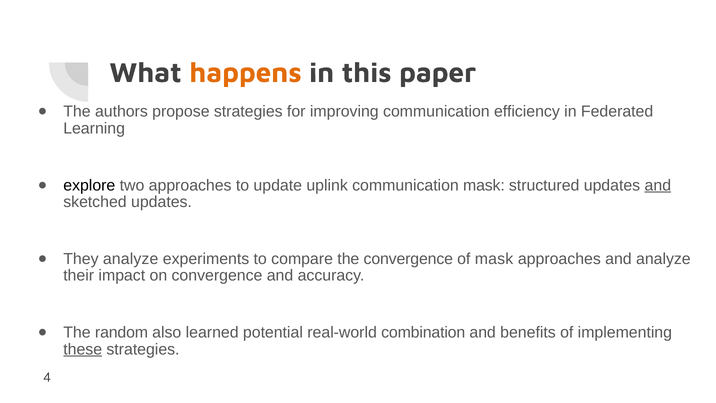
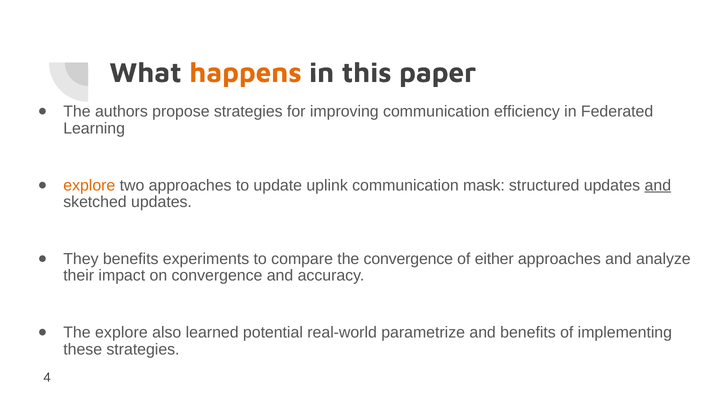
explore at (89, 185) colour: black -> orange
They analyze: analyze -> benefits
of mask: mask -> either
The random: random -> explore
combination: combination -> parametrize
these underline: present -> none
